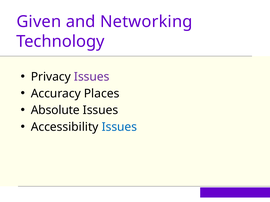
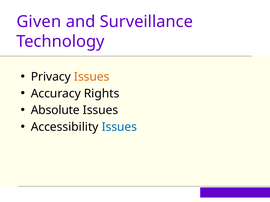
Networking: Networking -> Surveillance
Issues at (92, 77) colour: purple -> orange
Places: Places -> Rights
